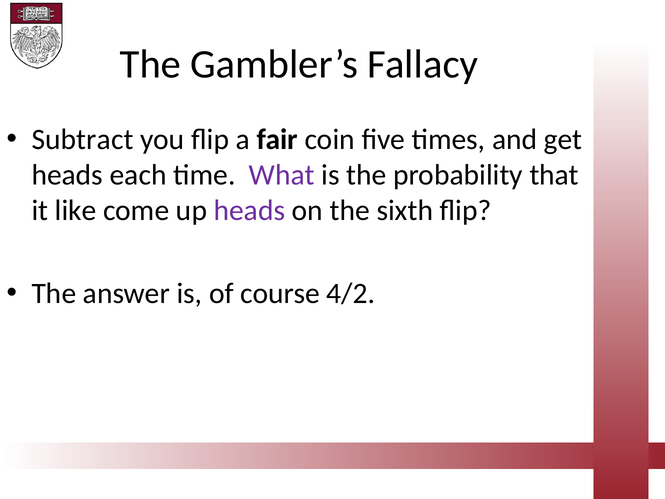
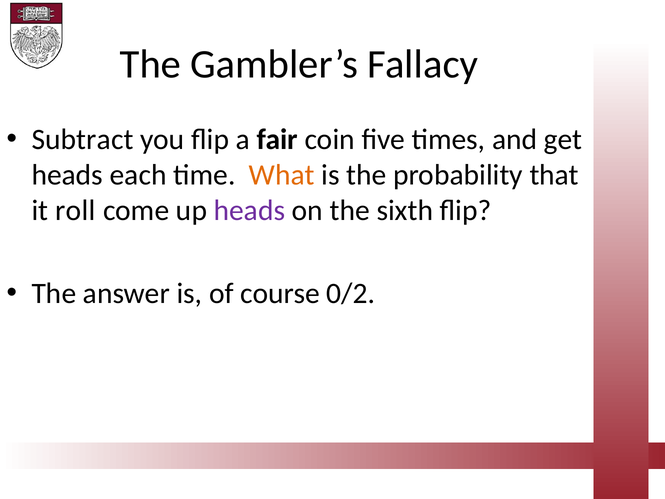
What colour: purple -> orange
like: like -> roll
4/2: 4/2 -> 0/2
